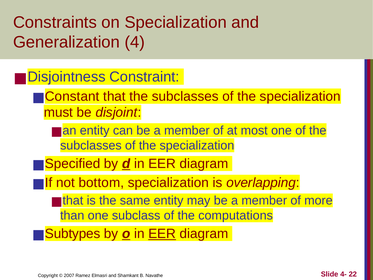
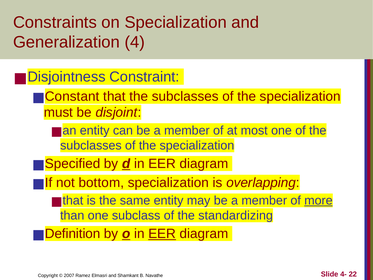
more underline: none -> present
computations: computations -> standardizing
Subtypes: Subtypes -> Definition
